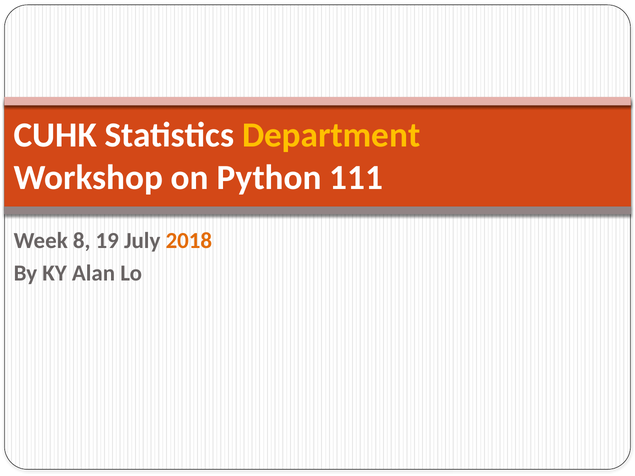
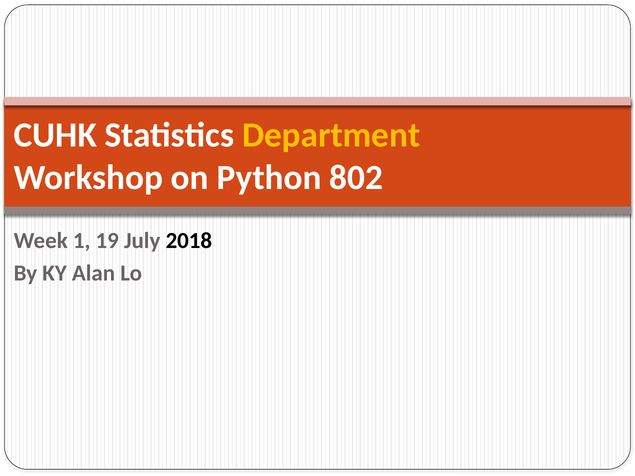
111: 111 -> 802
8: 8 -> 1
2018 colour: orange -> black
